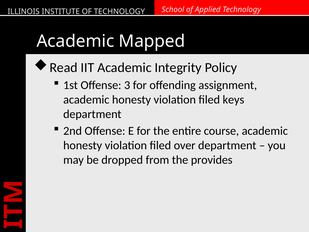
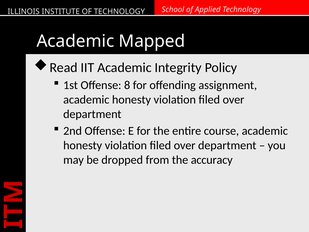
3: 3 -> 8
keys at (233, 100): keys -> over
provides: provides -> accuracy
